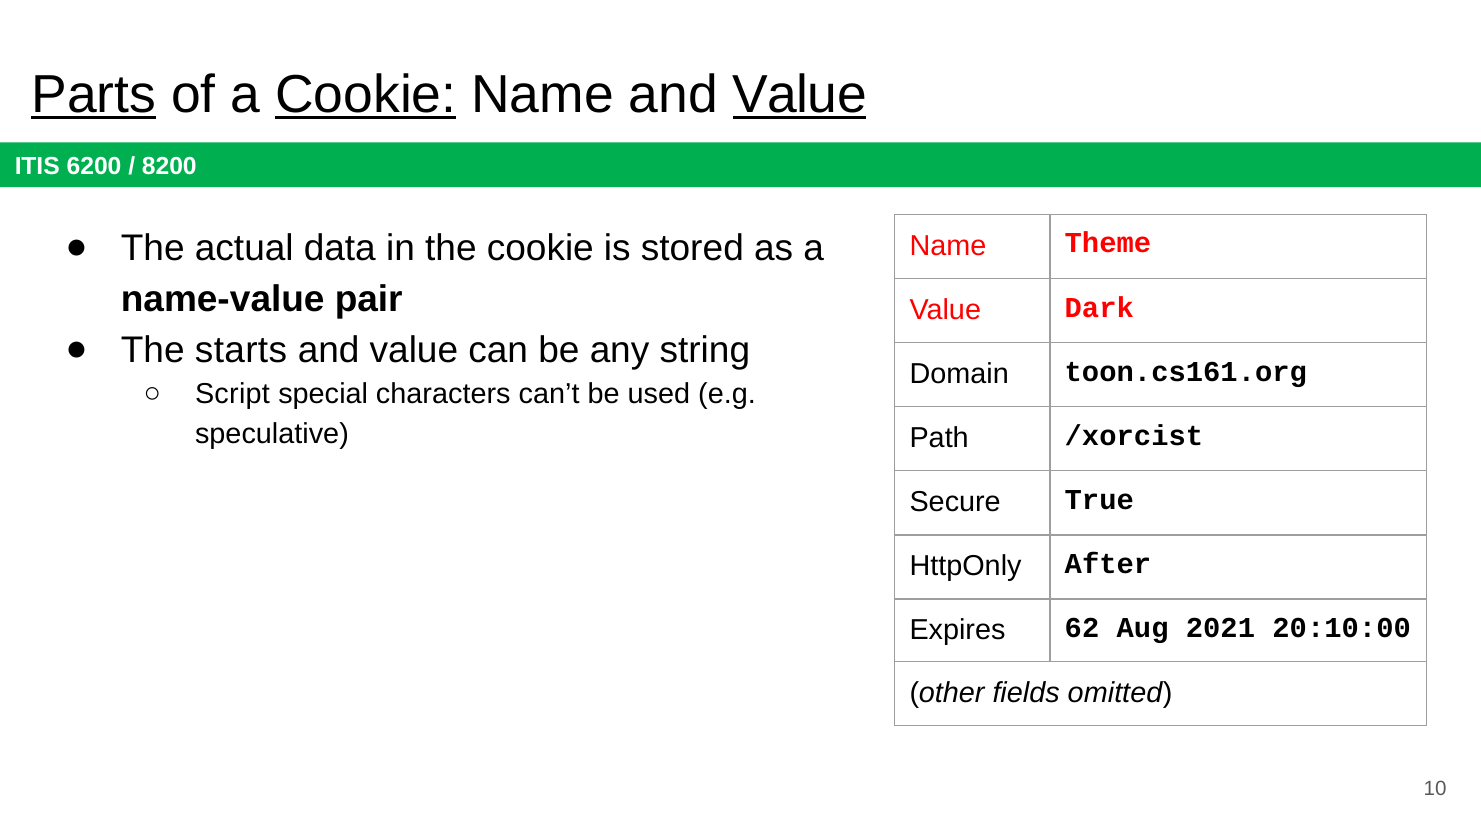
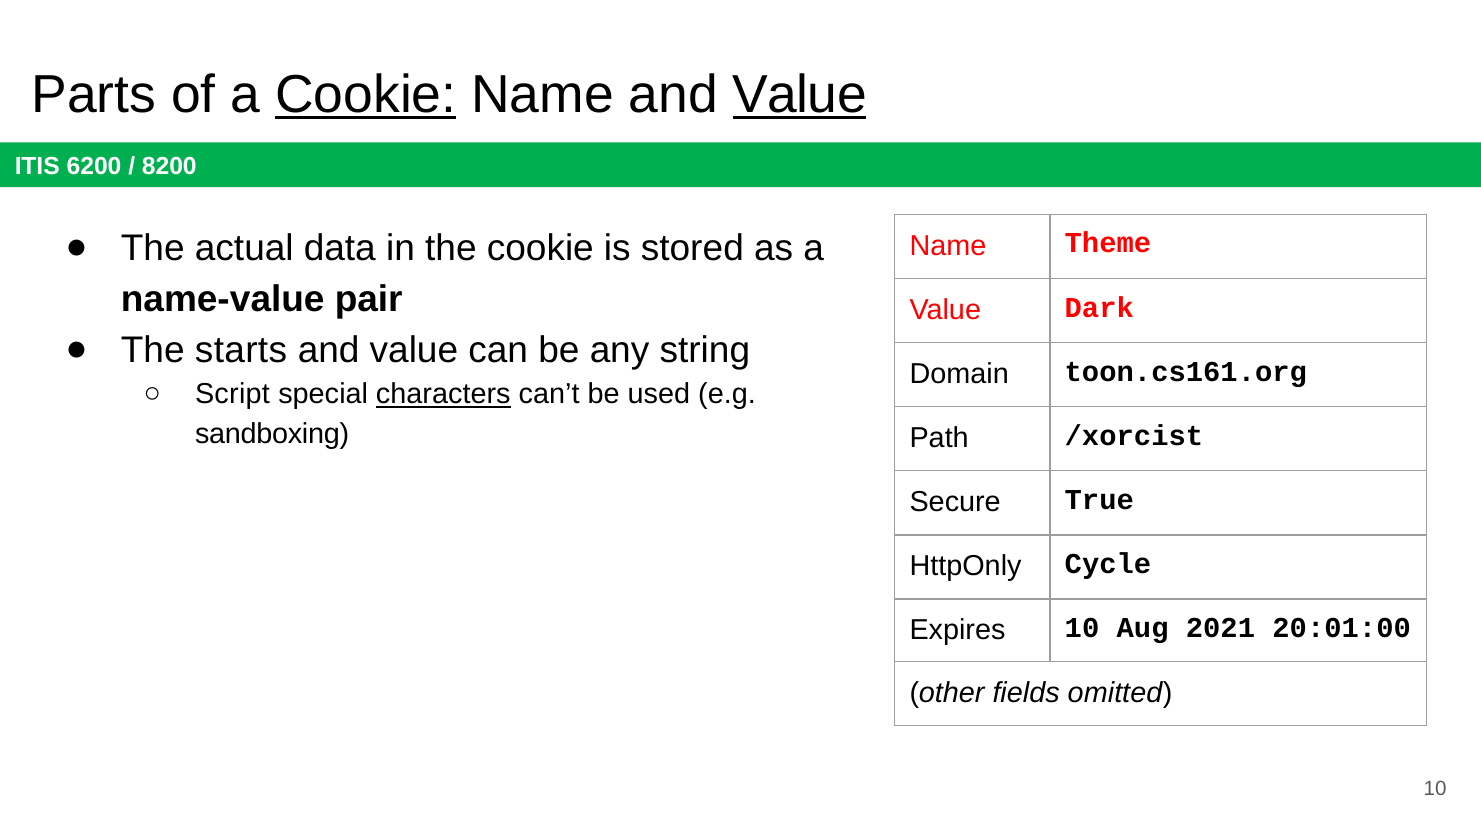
Parts underline: present -> none
characters underline: none -> present
speculative: speculative -> sandboxing
After: After -> Cycle
Expires 62: 62 -> 10
20:10:00: 20:10:00 -> 20:01:00
